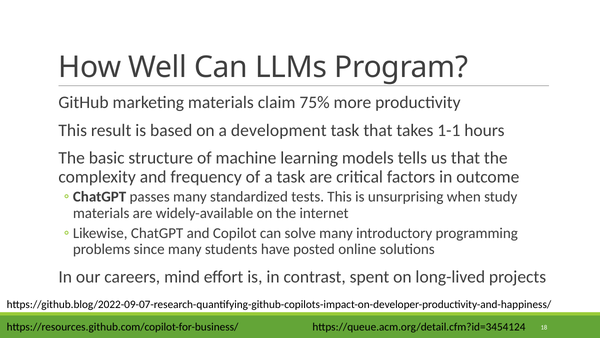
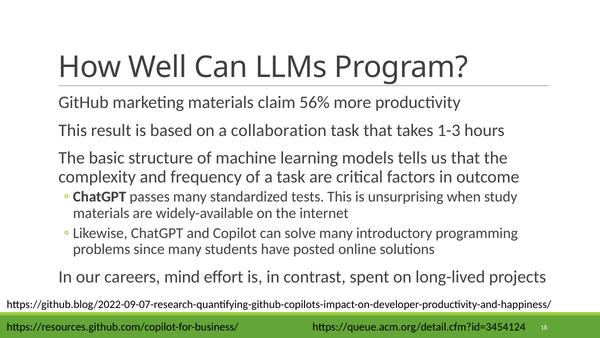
75%: 75% -> 56%
development: development -> collaboration
1-1: 1-1 -> 1-3
